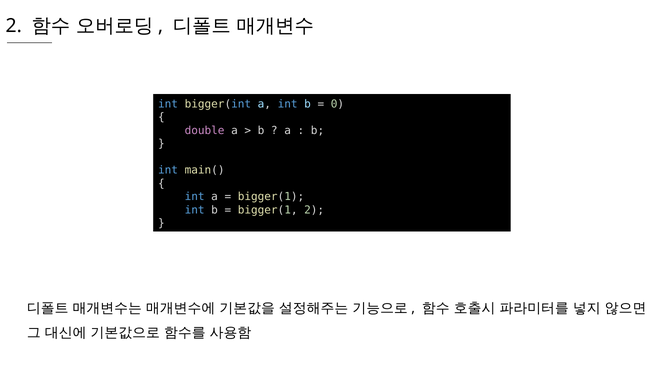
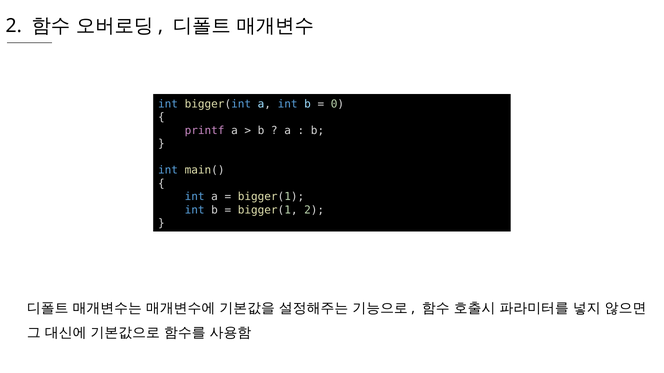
double: double -> printf
